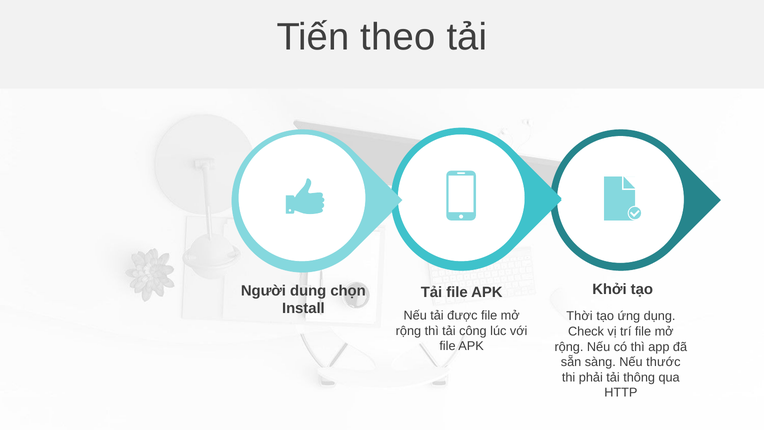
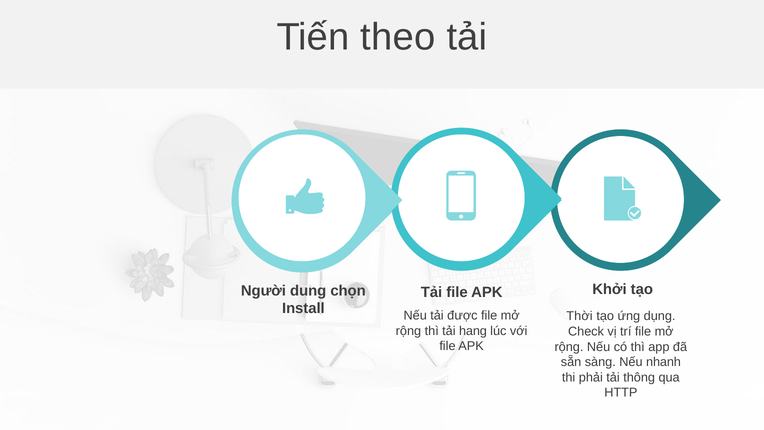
công: công -> hang
thước: thước -> nhanh
